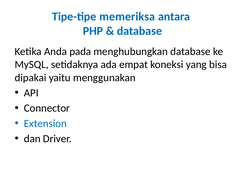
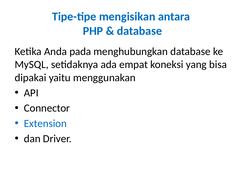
memeriksa: memeriksa -> mengisikan
